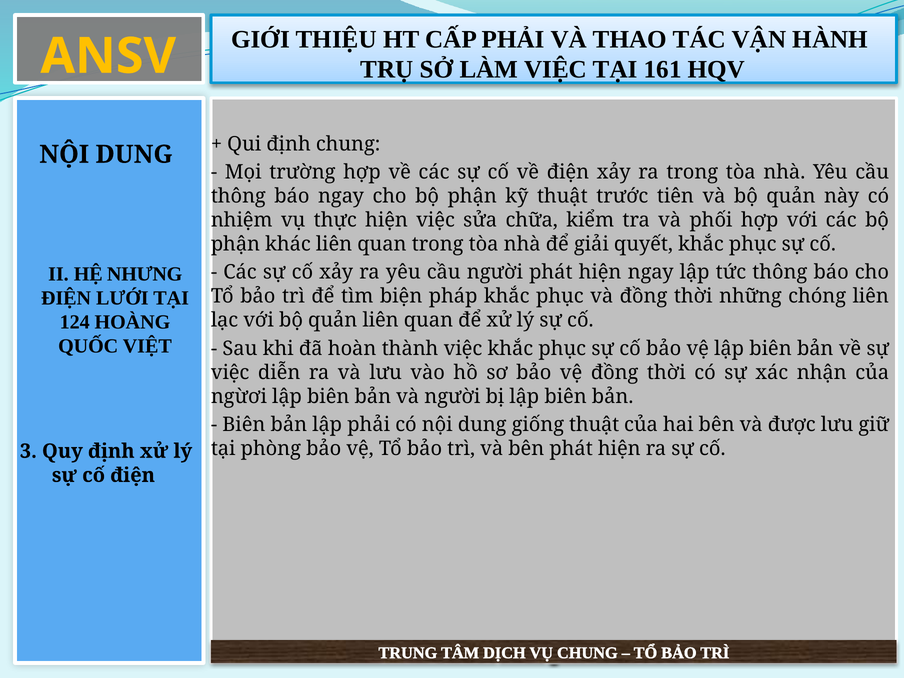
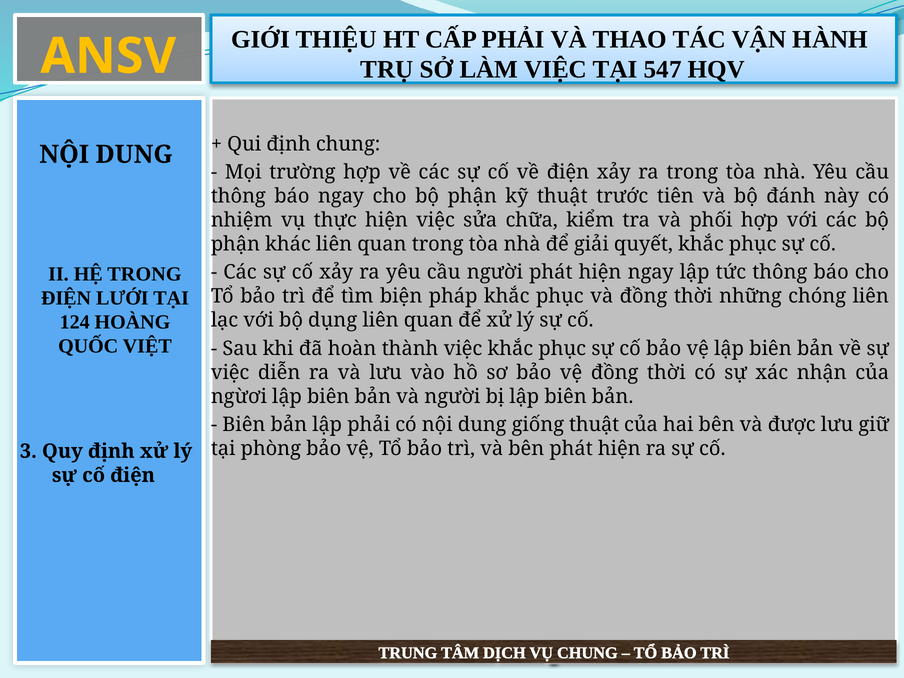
161: 161 -> 547
và bộ quản: quản -> đánh
HỆ NHƯNG: NHƯNG -> TRONG
với bộ quản: quản -> dụng
